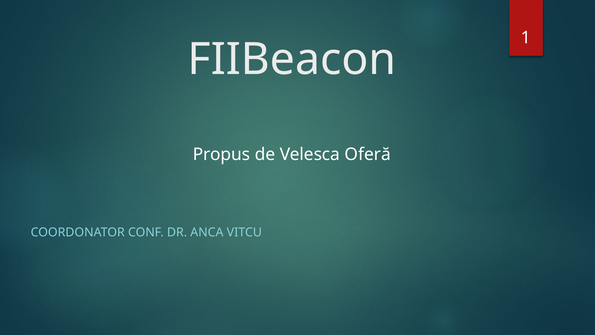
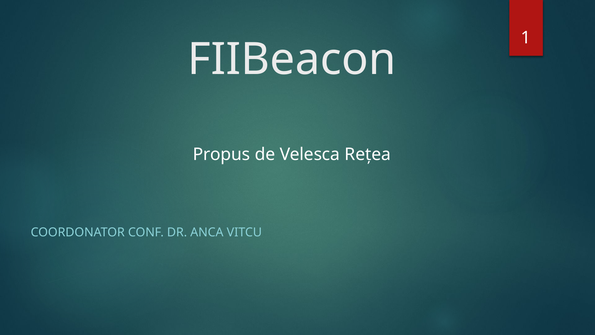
Oferă: Oferă -> Rețea
